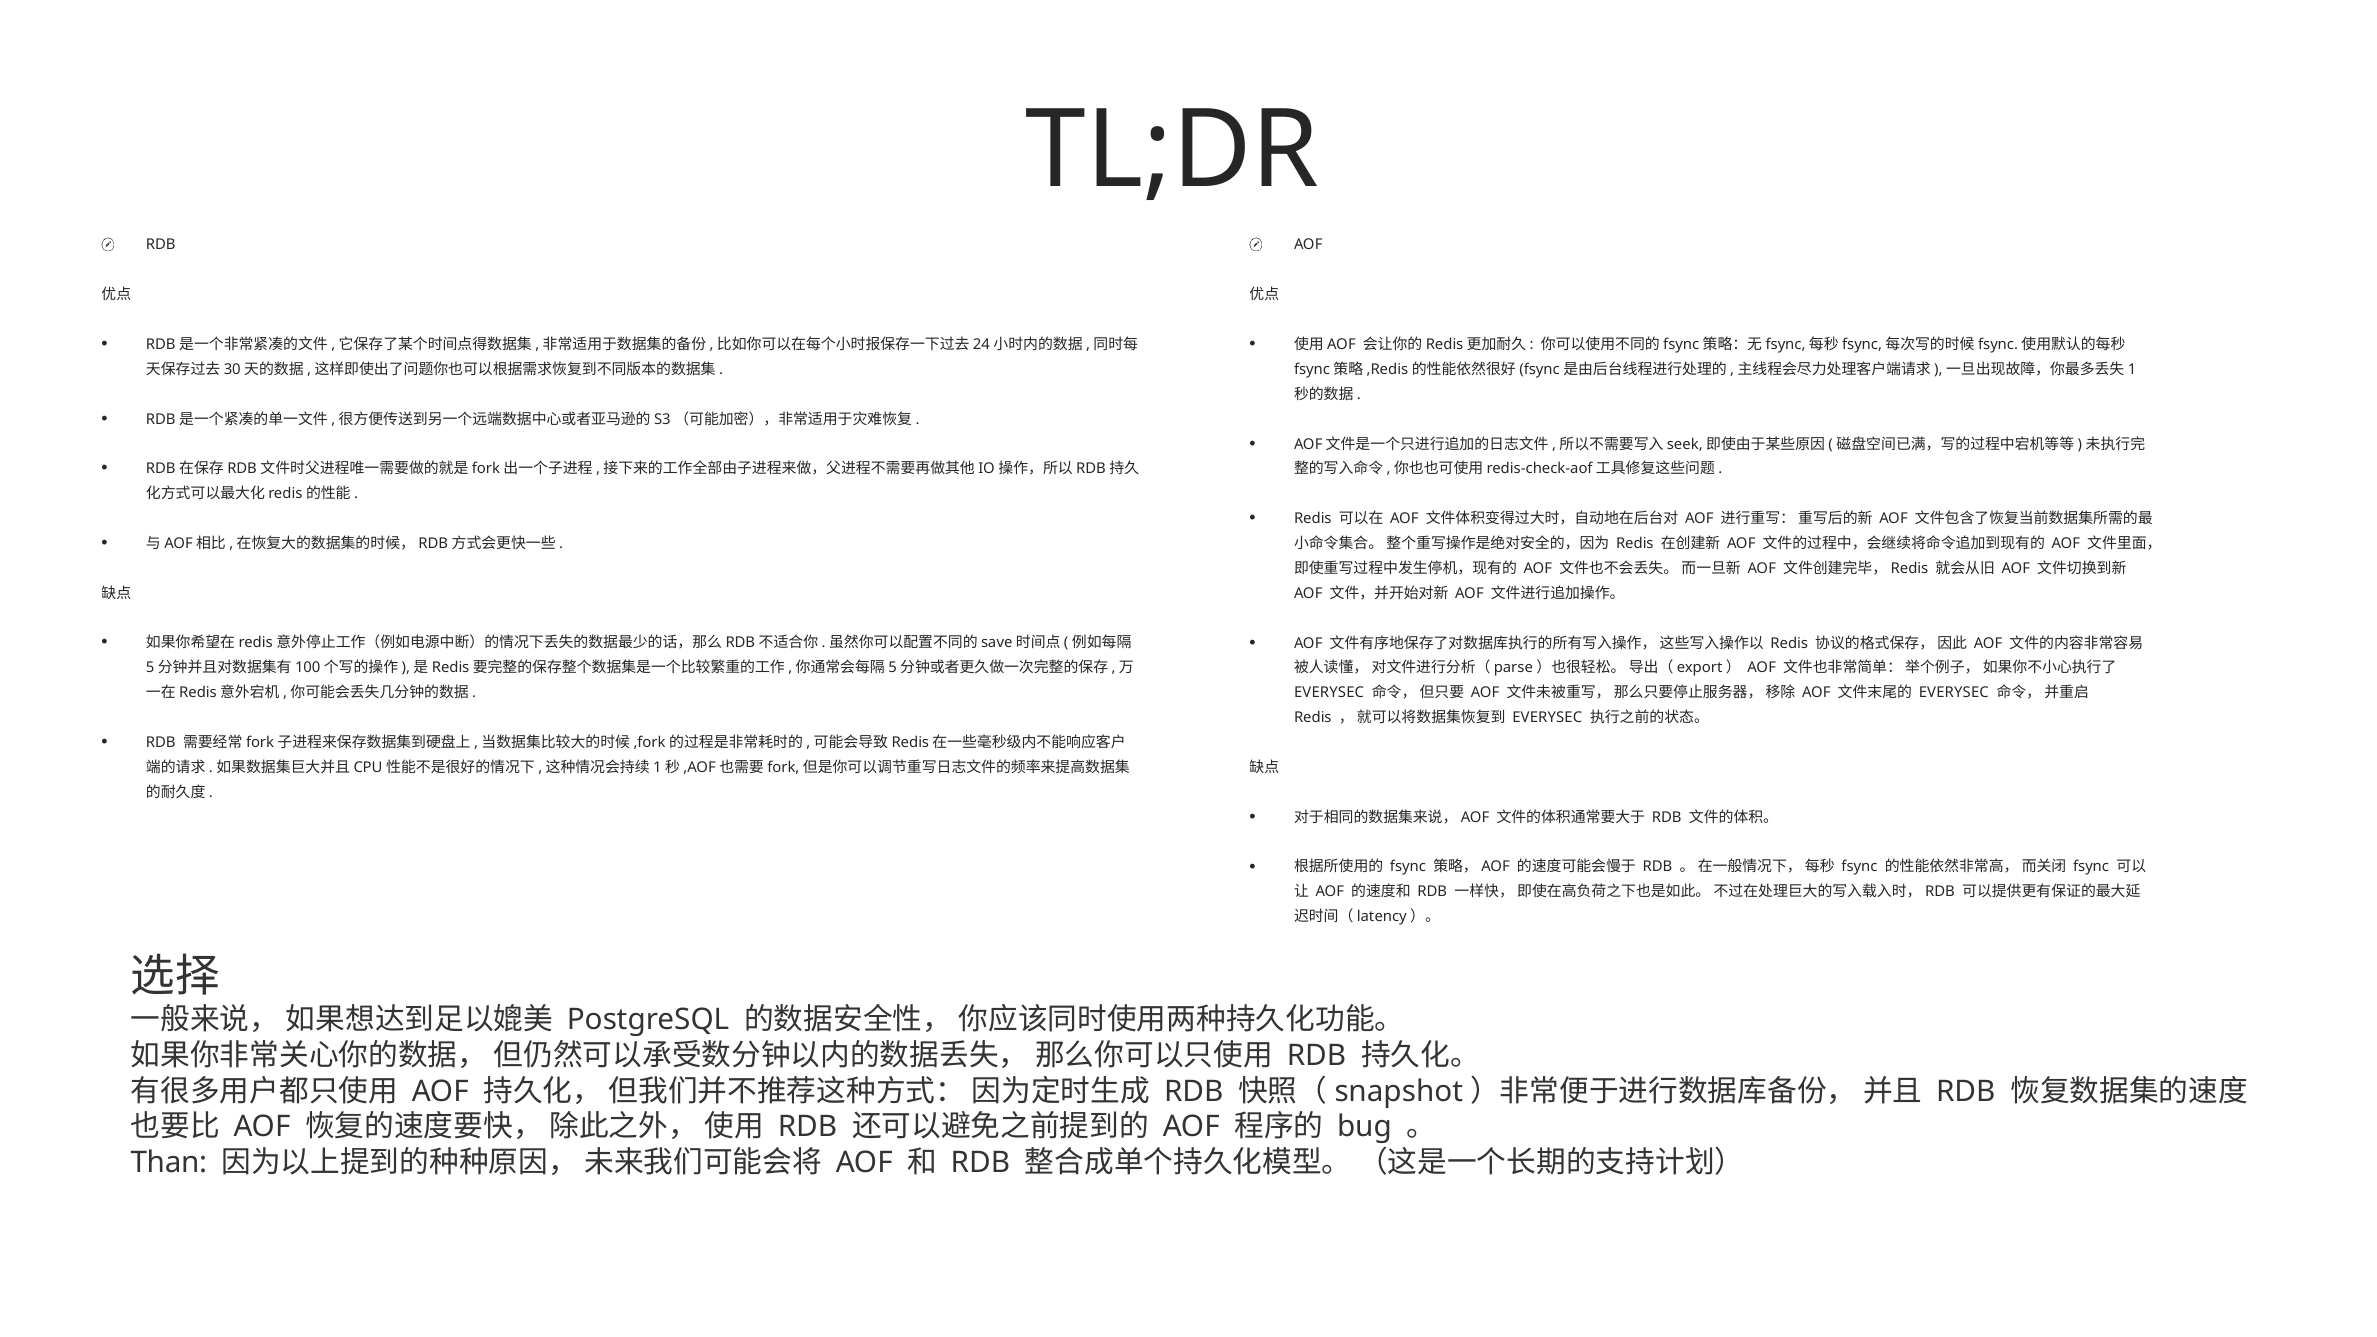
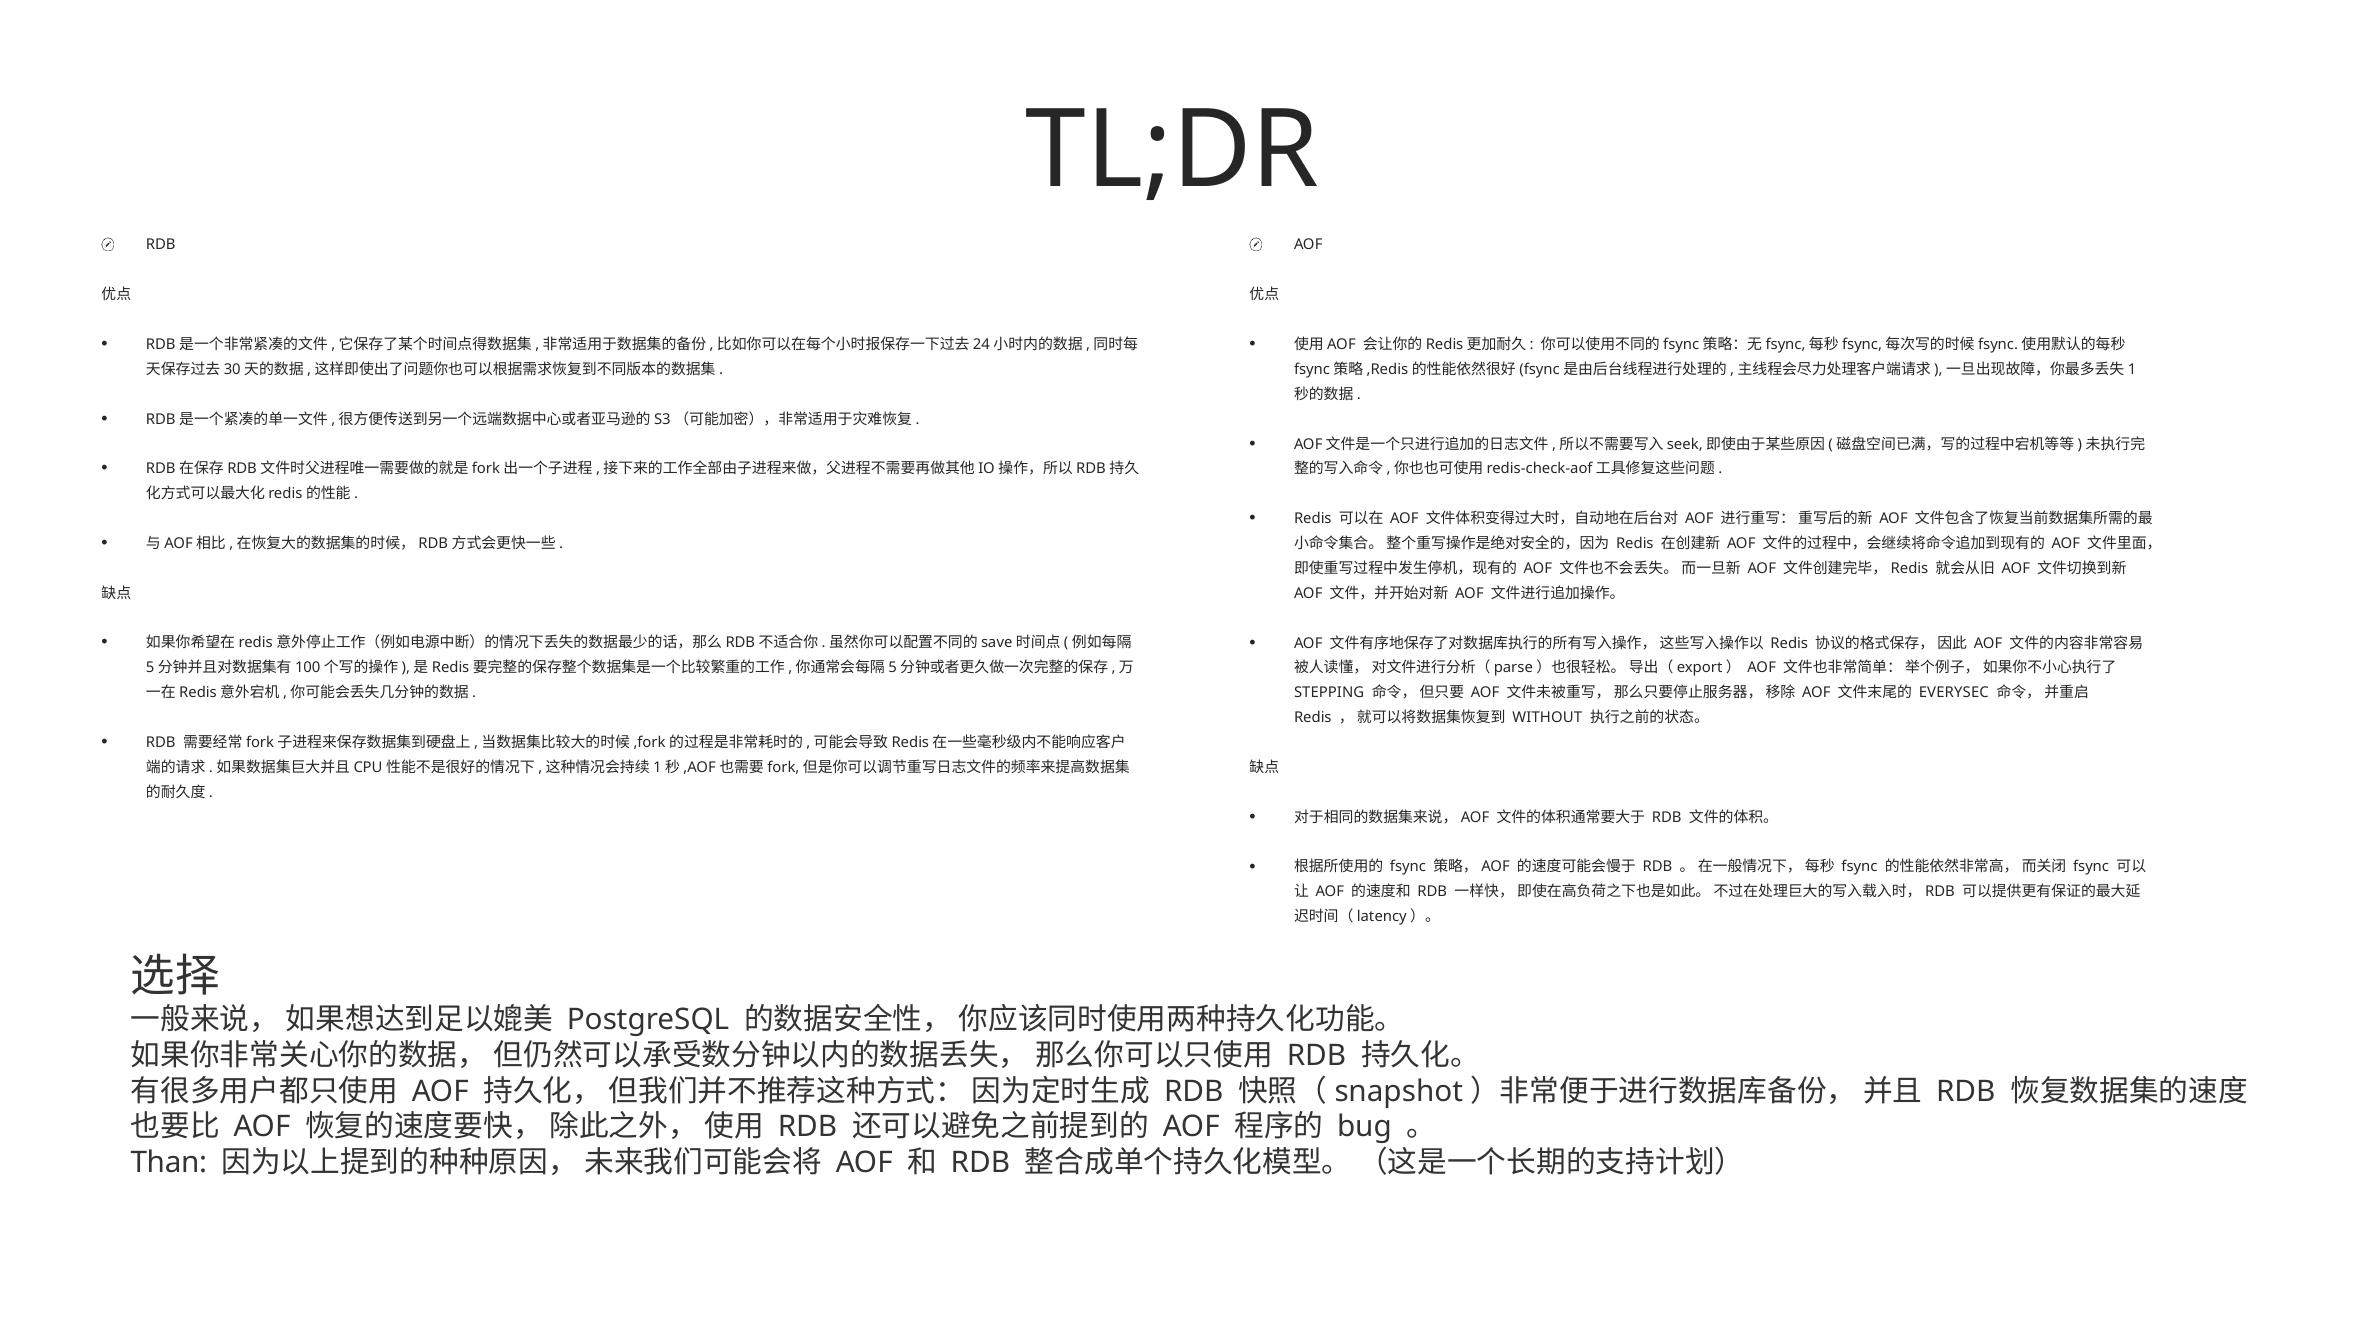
EVERYSEC at (1329, 693): EVERYSEC -> STEPPING
EVERYSEC at (1547, 718): EVERYSEC -> WITHOUT
